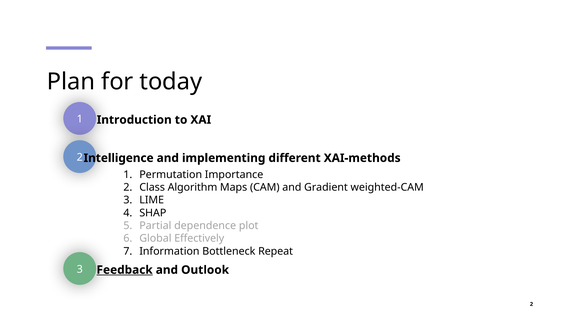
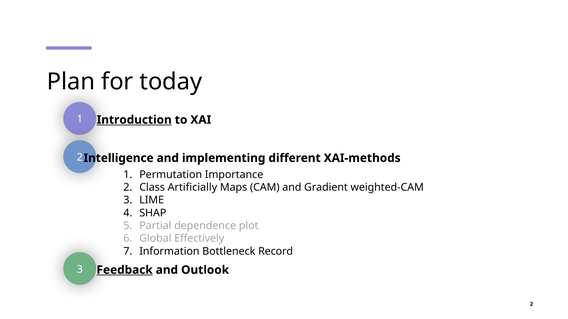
Introduction underline: none -> present
Algorithm: Algorithm -> Artificially
Repeat: Repeat -> Record
